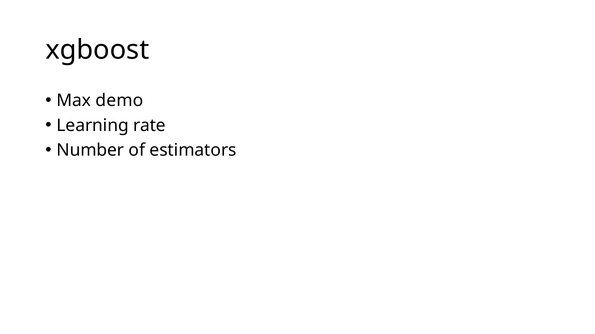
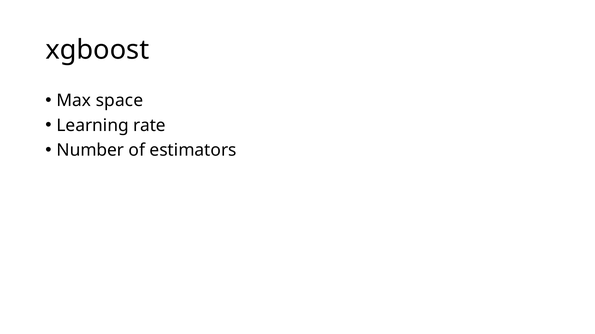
demo: demo -> space
